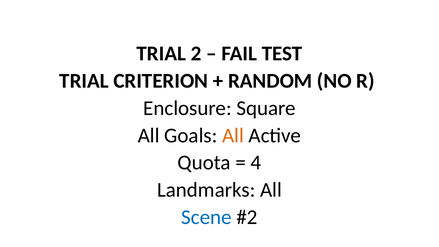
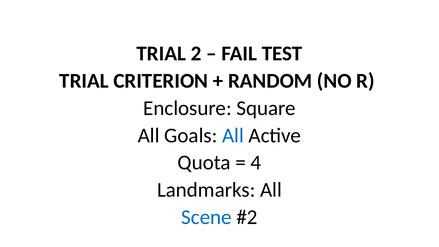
All at (233, 135) colour: orange -> blue
